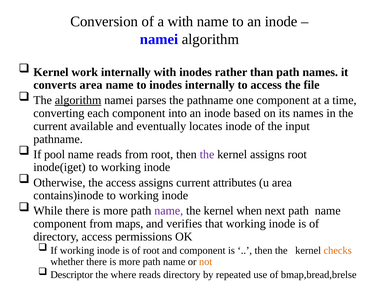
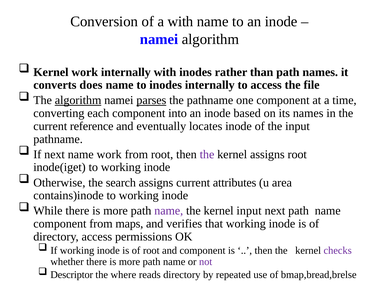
converts area: area -> does
parses underline: none -> present
available: available -> reference
If pool: pool -> next
name reads: reads -> work
the access: access -> search
kernel when: when -> input
checks colour: orange -> purple
not colour: orange -> purple
